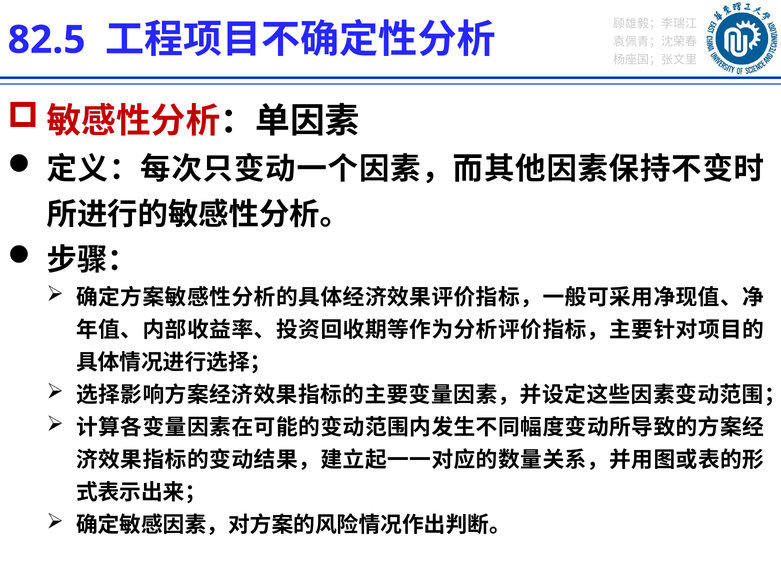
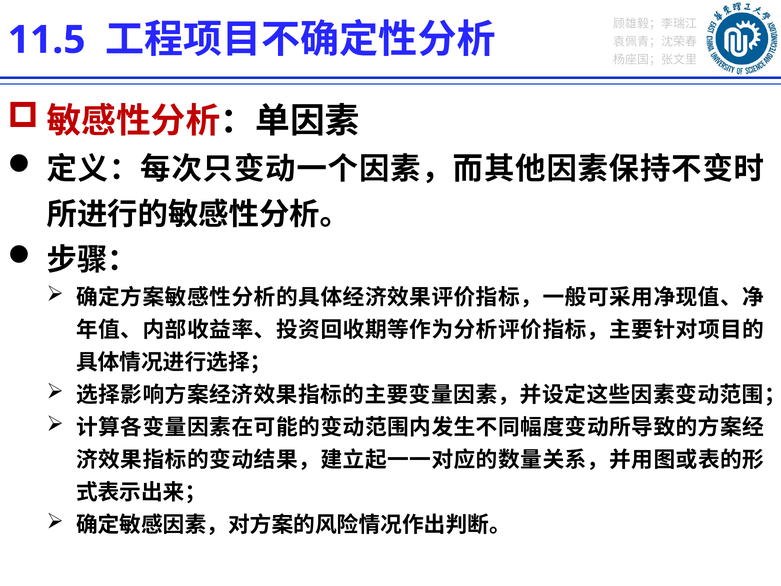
82.5: 82.5 -> 11.5
